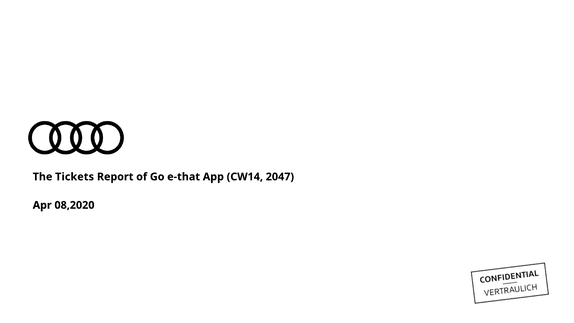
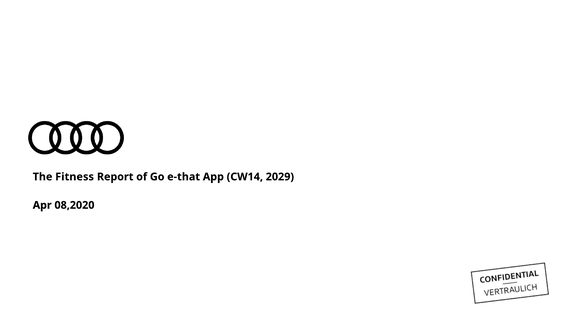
Tickets: Tickets -> Fitness
2047: 2047 -> 2029
